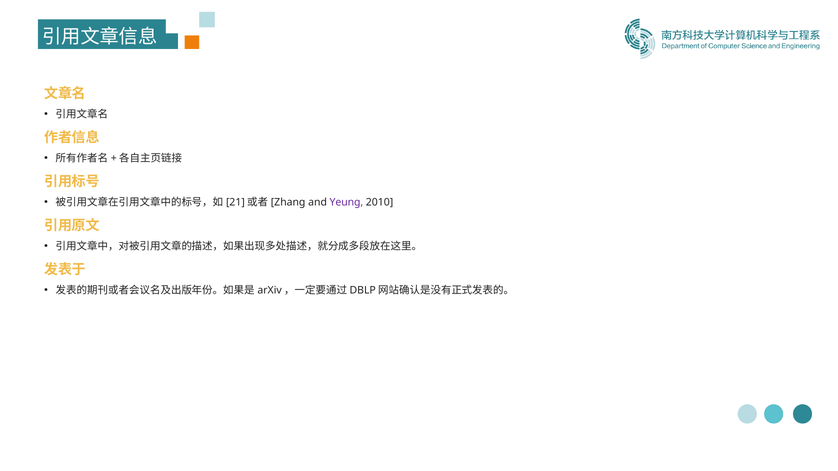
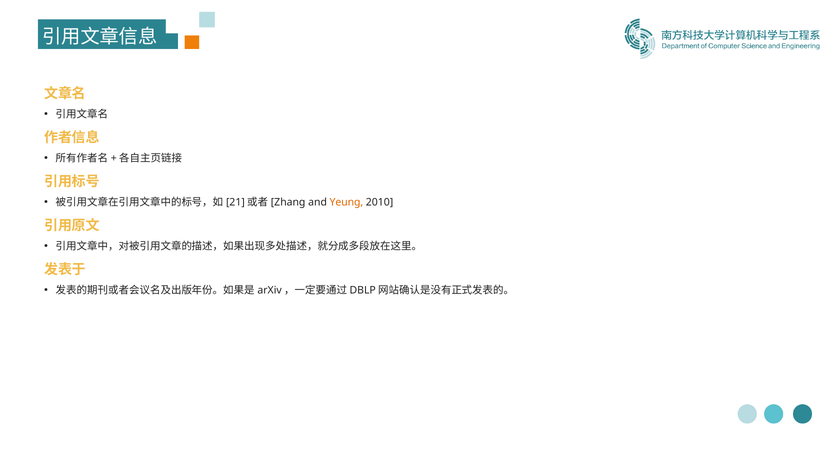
Yeung colour: purple -> orange
